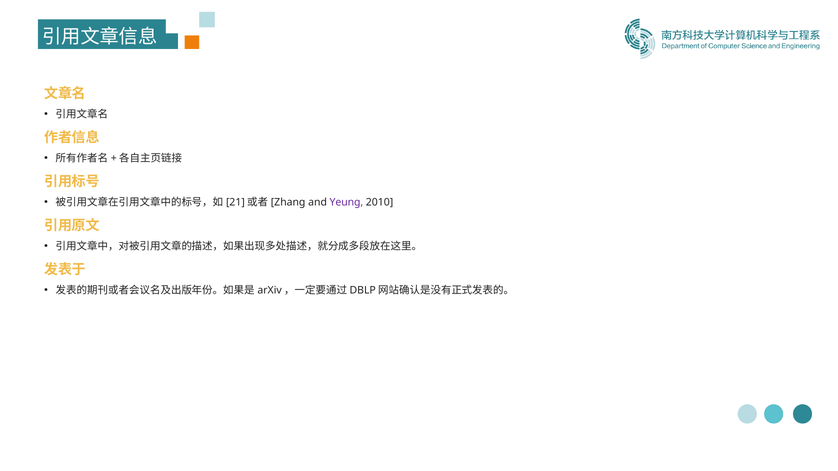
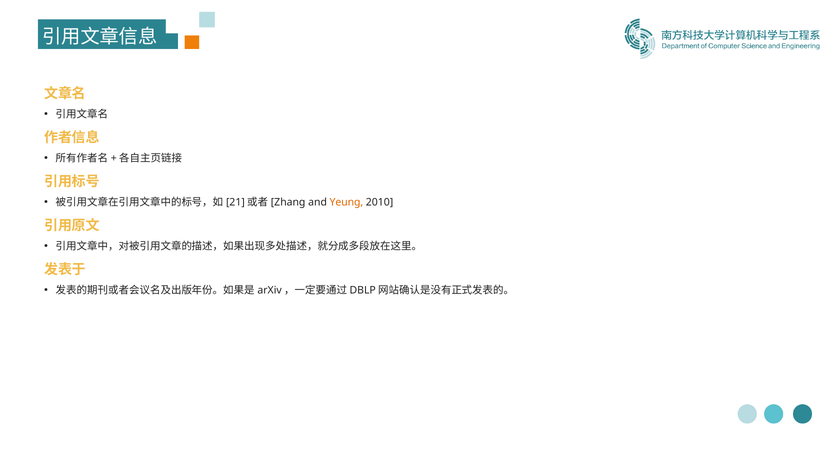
Yeung colour: purple -> orange
